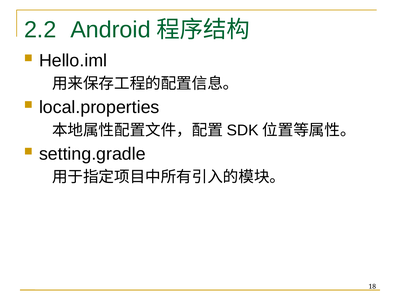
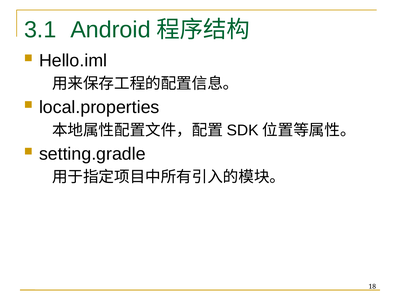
2.2: 2.2 -> 3.1
